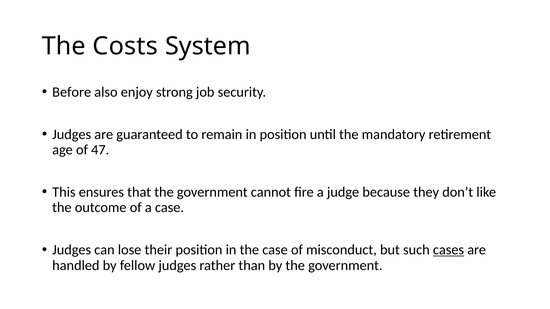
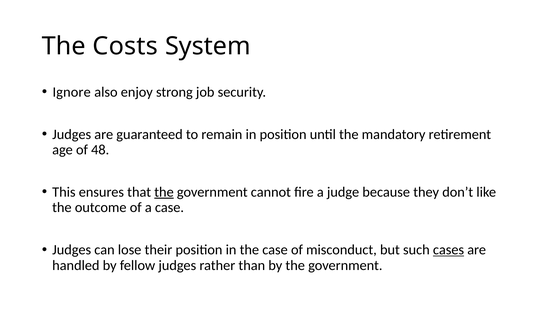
Before: Before -> Ignore
47: 47 -> 48
the at (164, 192) underline: none -> present
